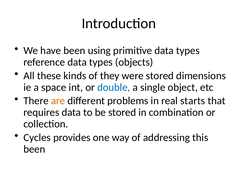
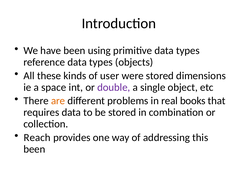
they: they -> user
double colour: blue -> purple
starts: starts -> books
Cycles: Cycles -> Reach
